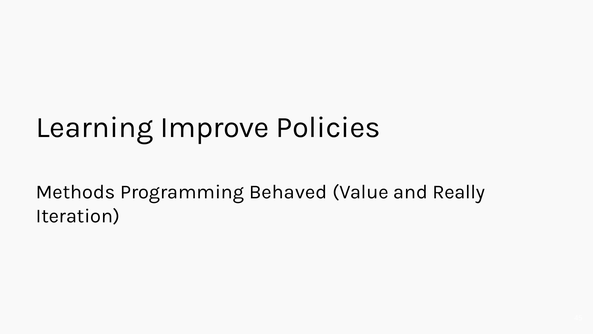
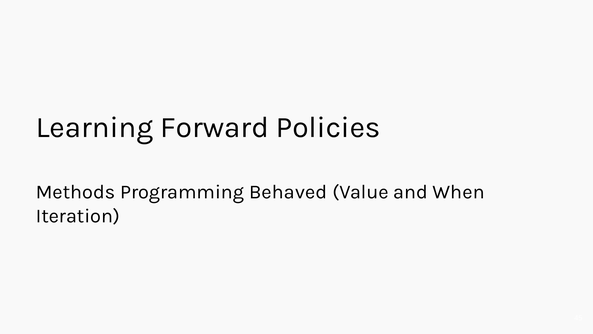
Improve: Improve -> Forward
Really: Really -> When
